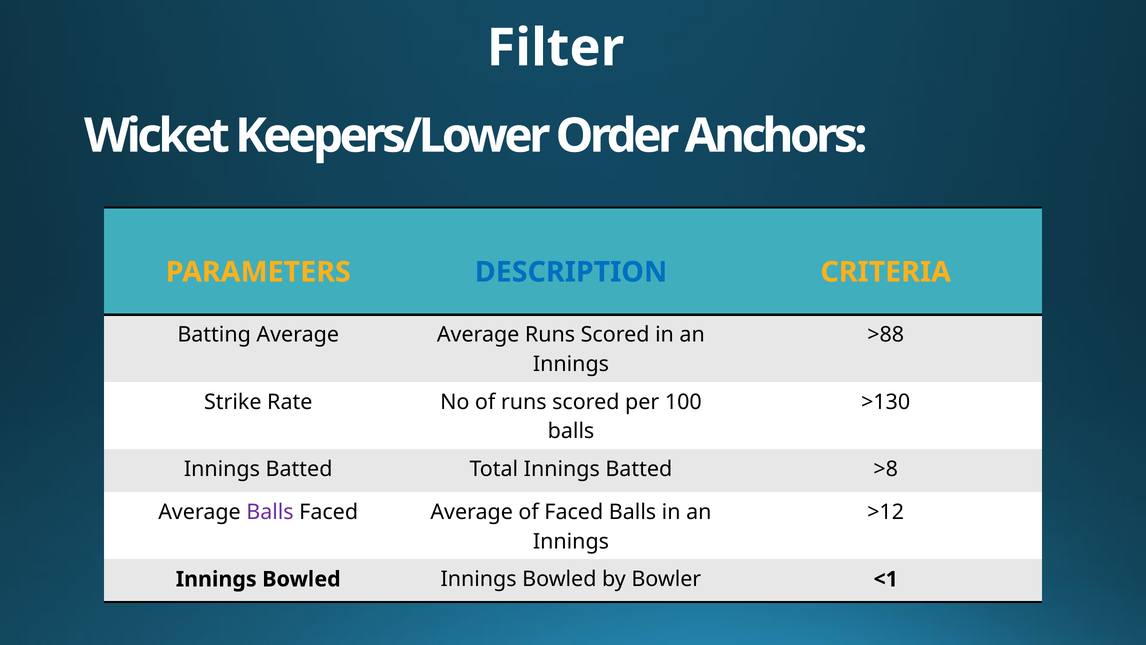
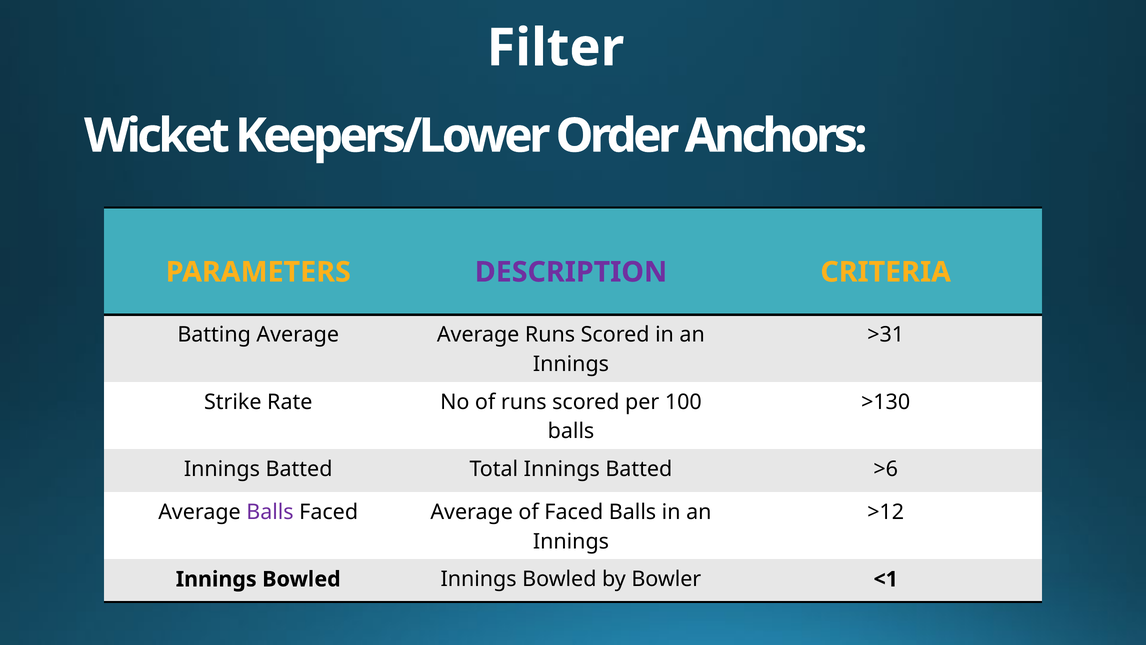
DESCRIPTION colour: blue -> purple
>88: >88 -> >31
>8: >8 -> >6
